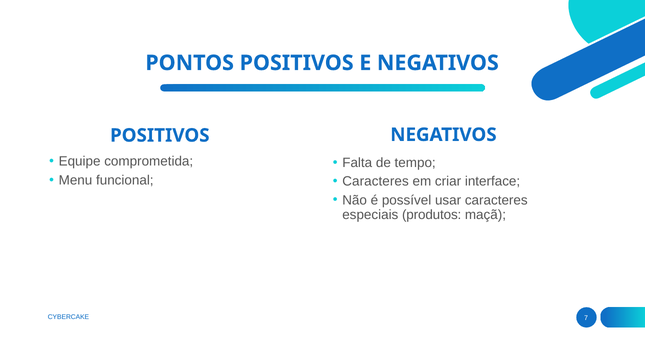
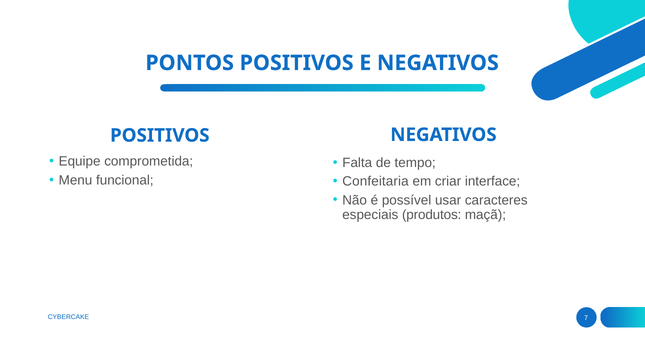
Caracteres at (376, 181): Caracteres -> Confeitaria
